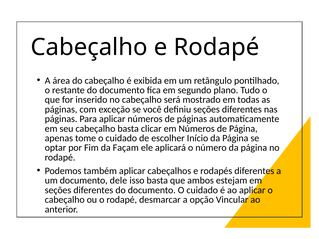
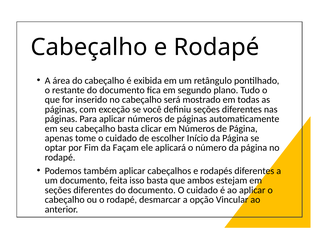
dele: dele -> feita
